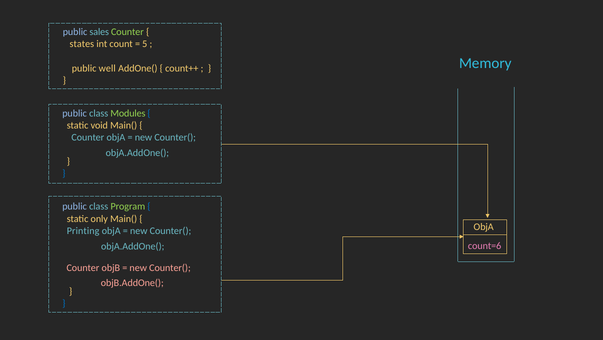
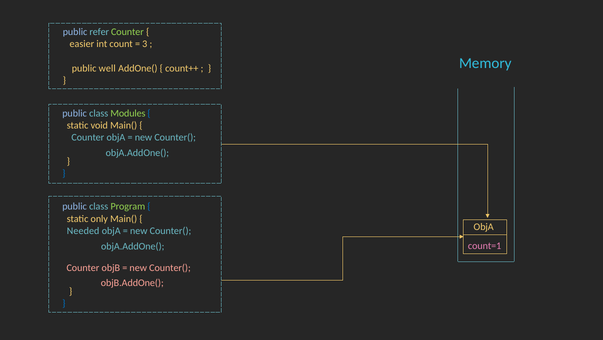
sales: sales -> refer
states: states -> easier
5: 5 -> 3
Printing: Printing -> Needed
count=6: count=6 -> count=1
